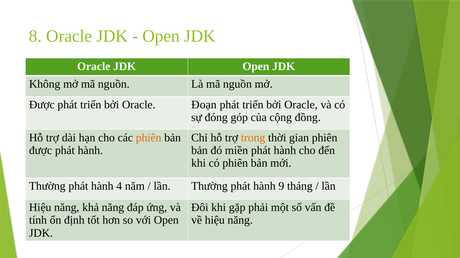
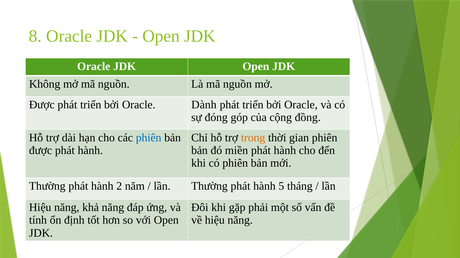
Đoạn: Đoạn -> Dành
phiên at (149, 138) colour: orange -> blue
4: 4 -> 2
9: 9 -> 5
